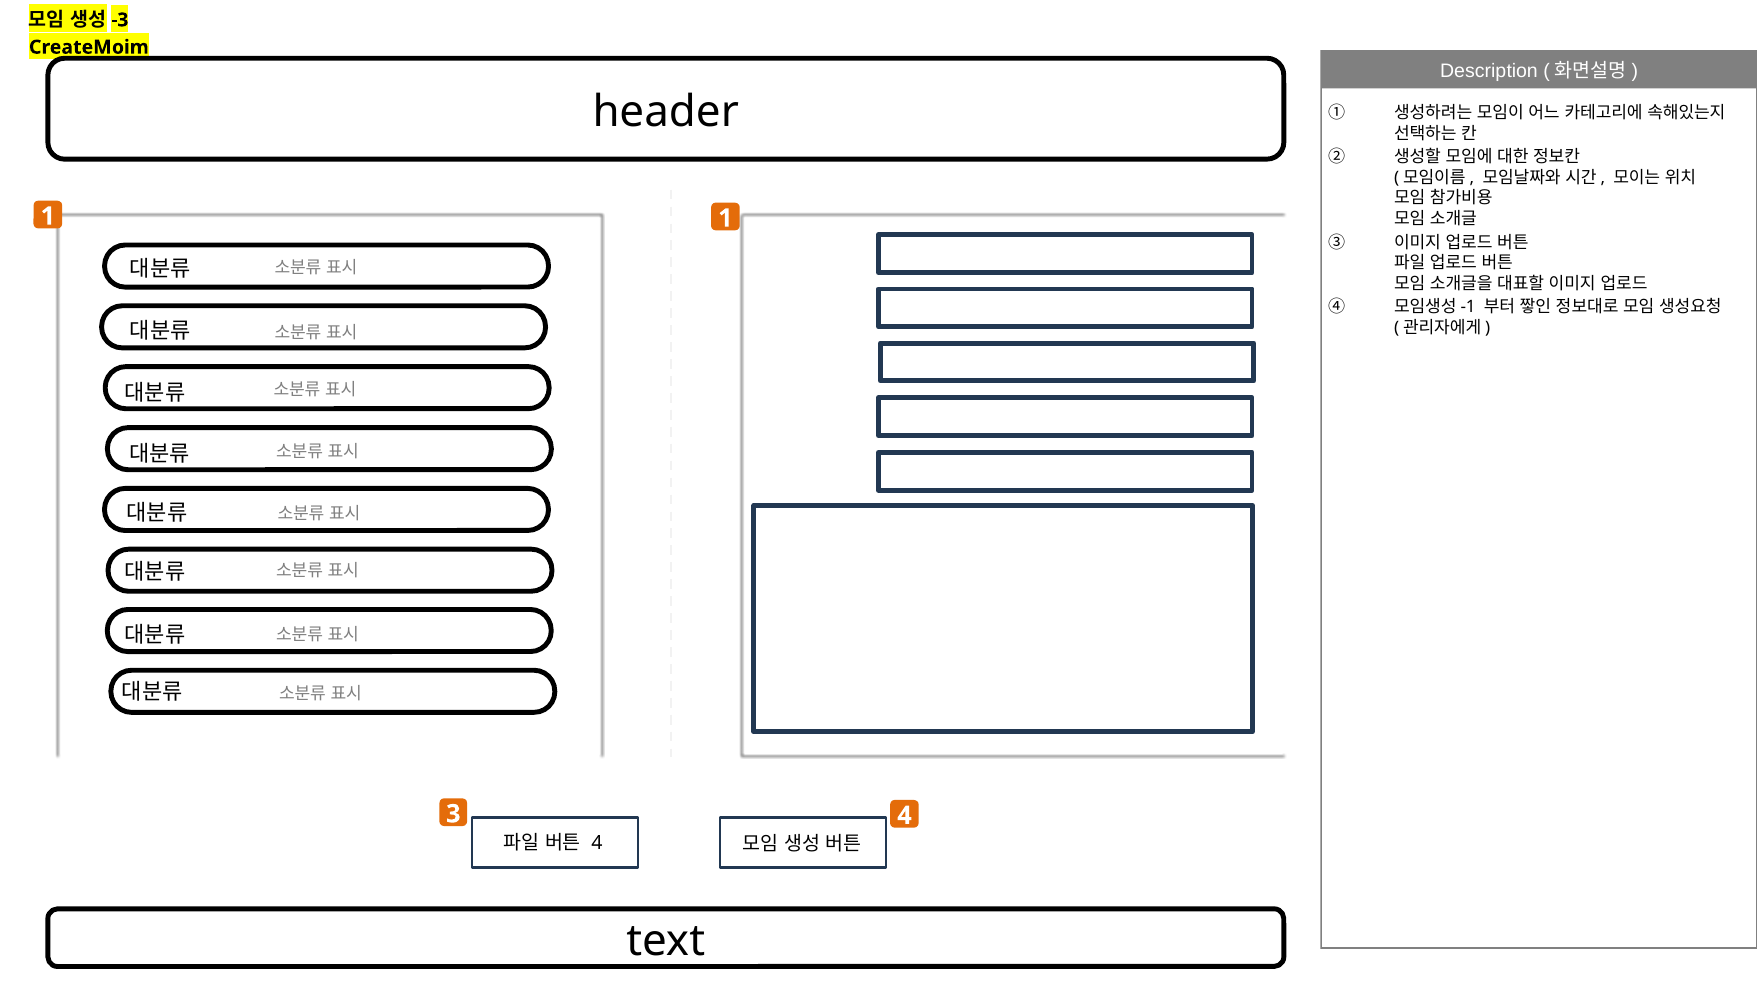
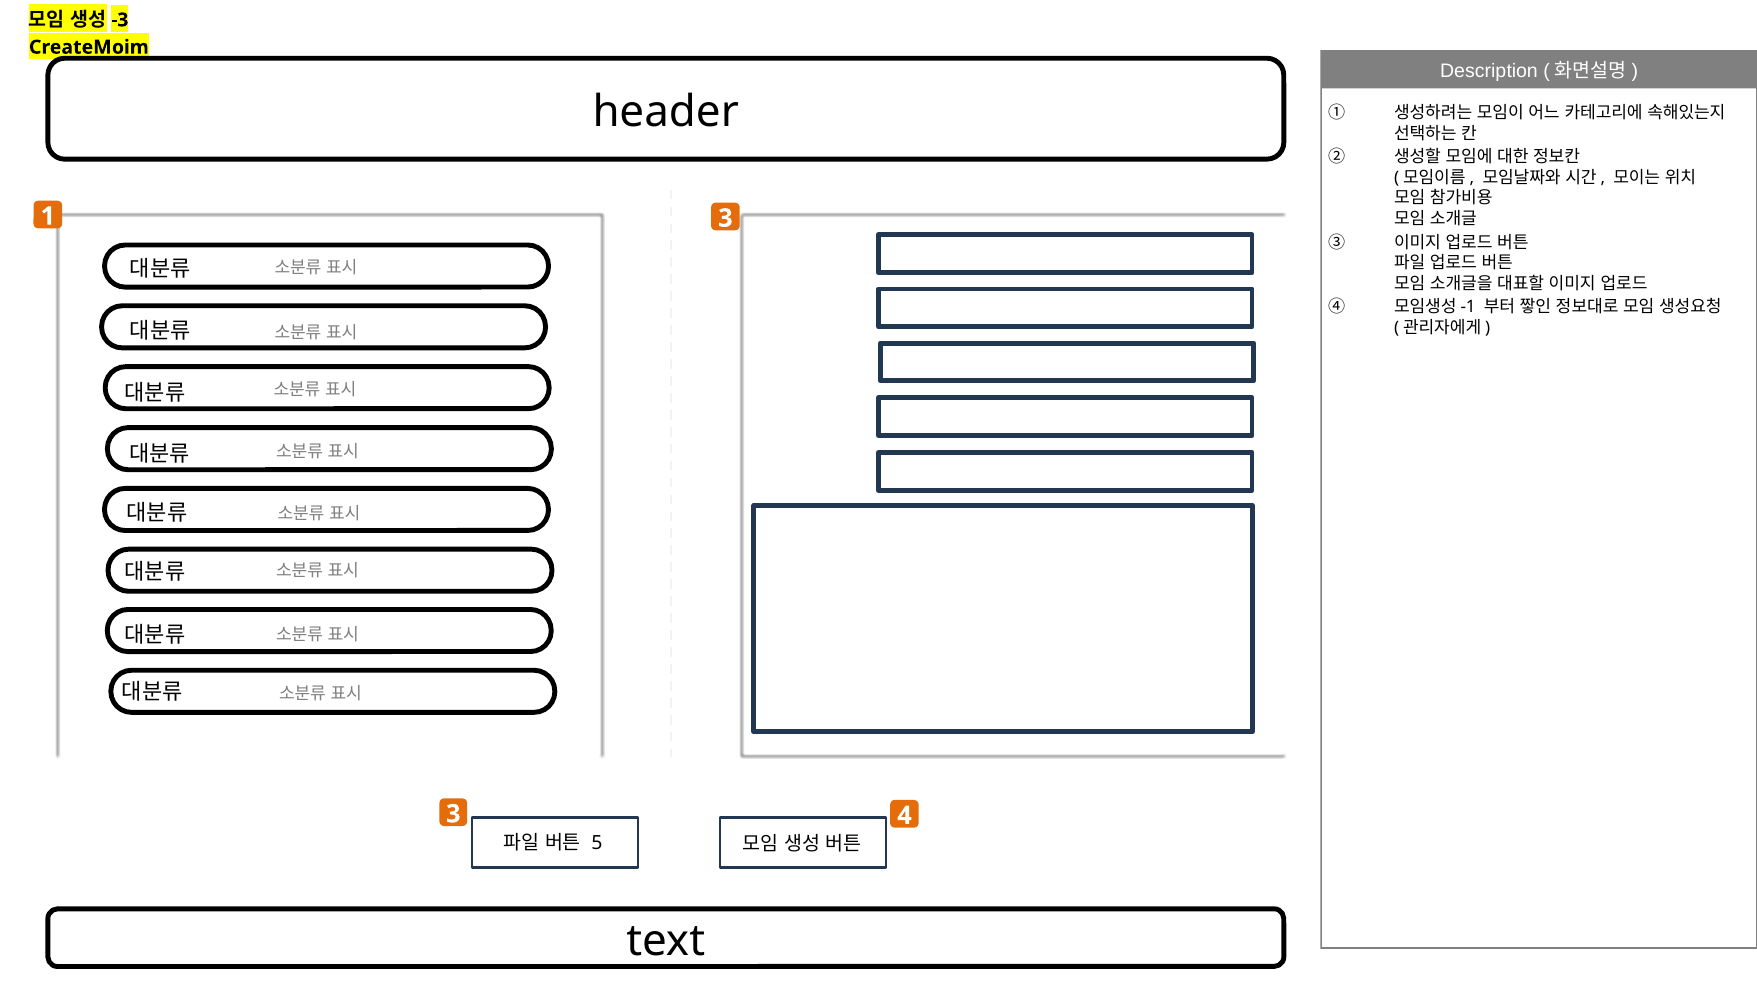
1 1: 1 -> 3
4 at (597, 844): 4 -> 5
